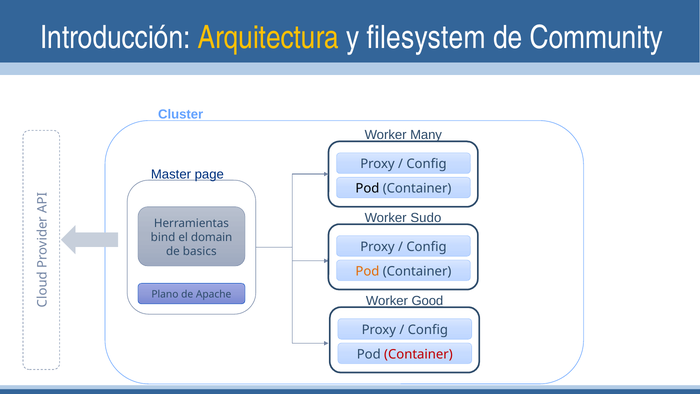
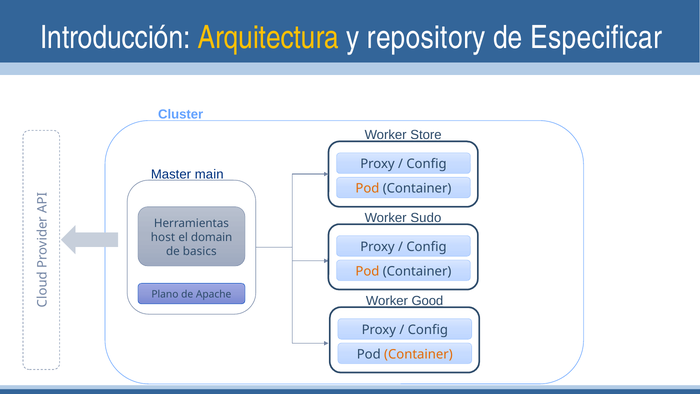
filesystem: filesystem -> repository
Community: Community -> Especificar
Many: Many -> Store
page: page -> main
Pod at (367, 188) colour: black -> orange
bind: bind -> host
Container at (418, 354) colour: red -> orange
